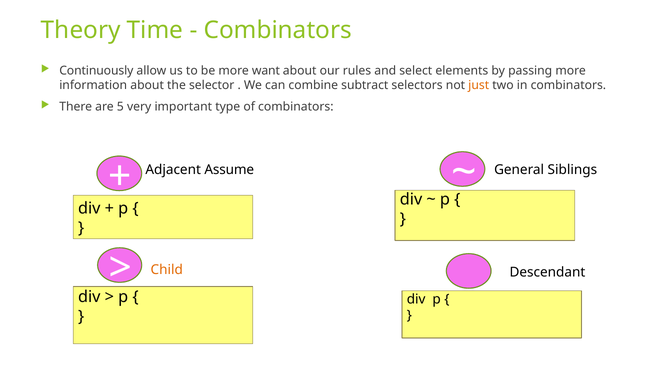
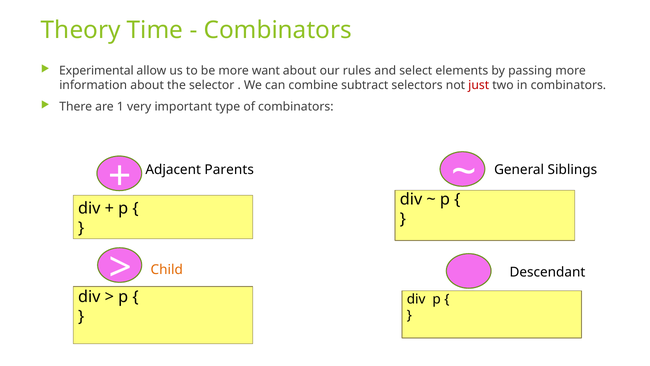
Continuously: Continuously -> Experimental
just colour: orange -> red
5: 5 -> 1
Assume: Assume -> Parents
